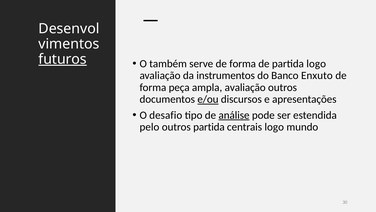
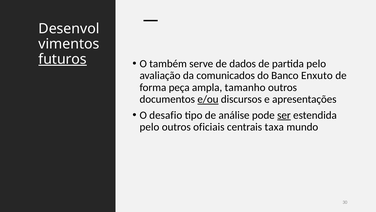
serve de forma: forma -> dados
partida logo: logo -> pelo
instrumentos: instrumentos -> comunicados
ampla avaliação: avaliação -> tamanho
análise underline: present -> none
ser underline: none -> present
outros partida: partida -> oficiais
centrais logo: logo -> taxa
